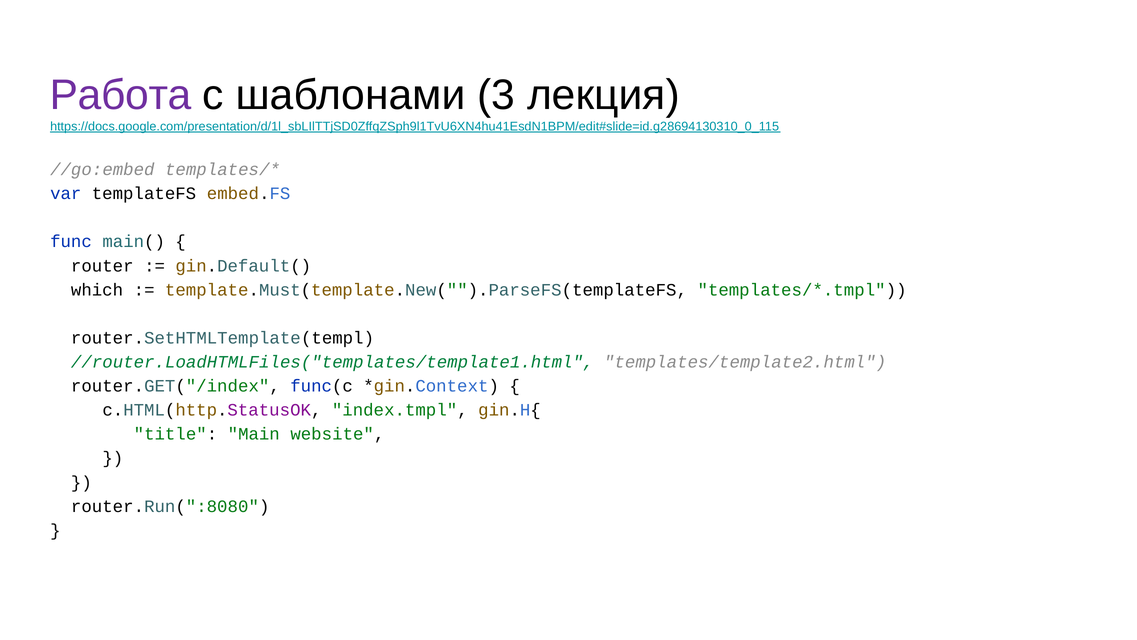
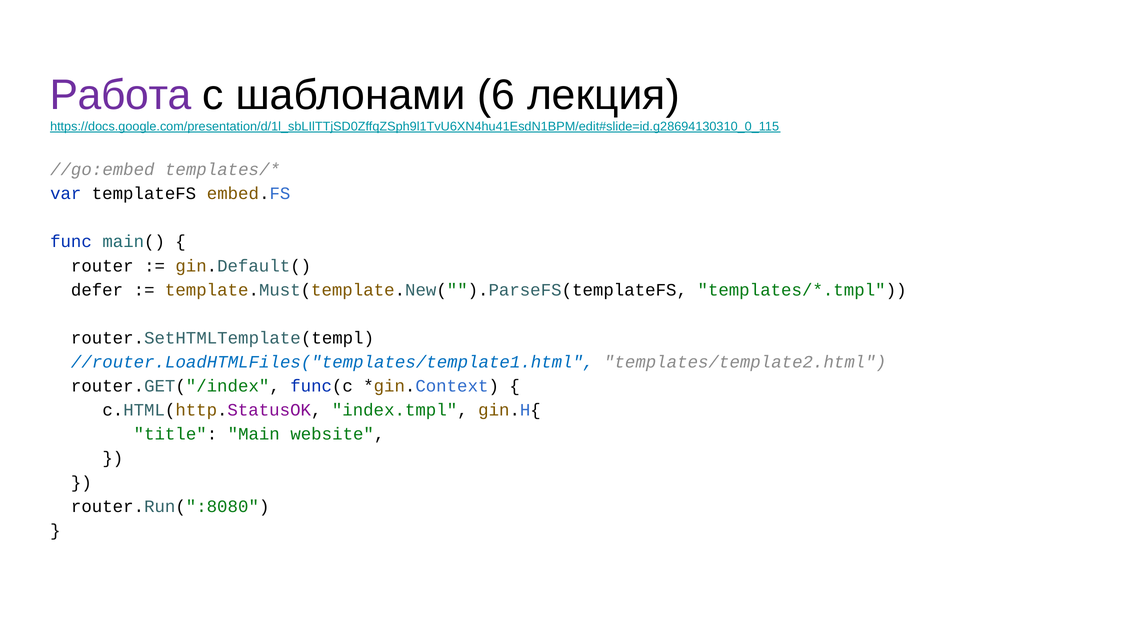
3: 3 -> 6
which: which -> defer
//router.LoadHTMLFiles("templates/template1.html colour: green -> blue
